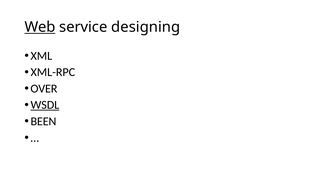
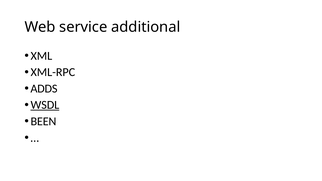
Web underline: present -> none
designing: designing -> additional
OVER: OVER -> ADDS
